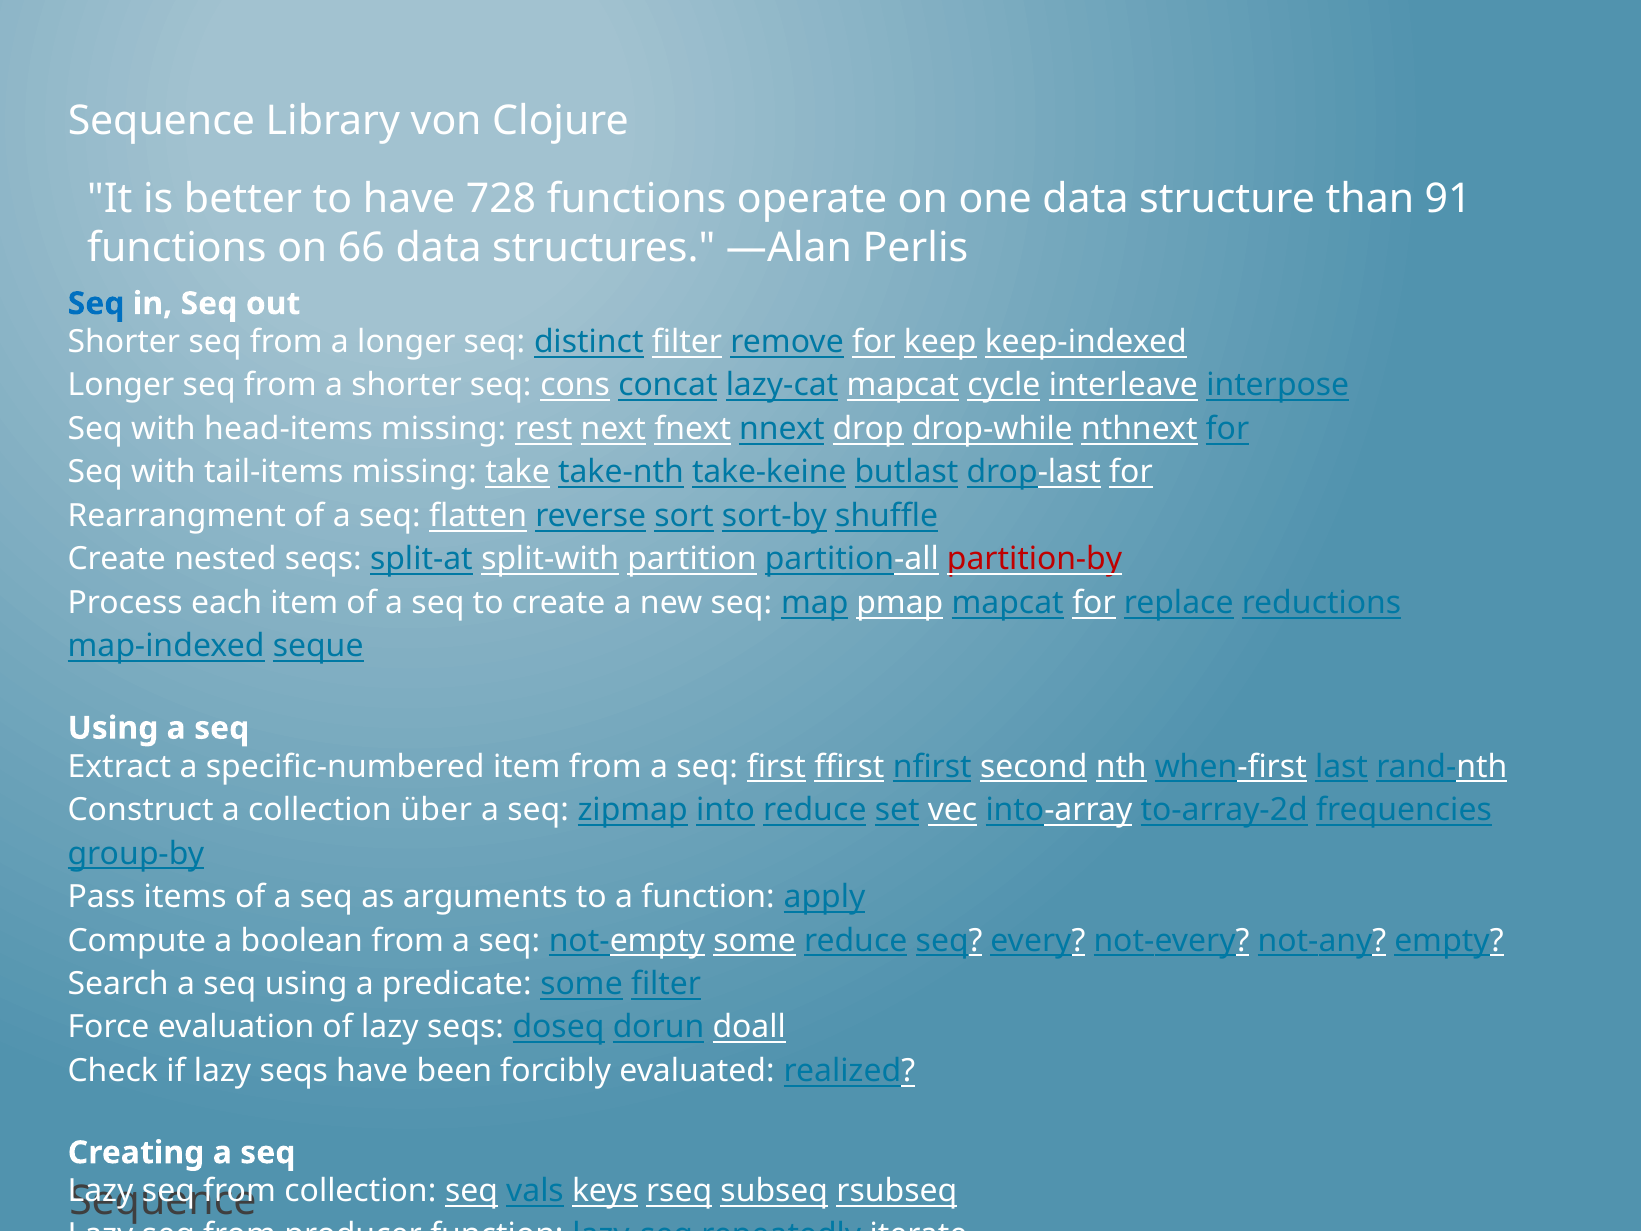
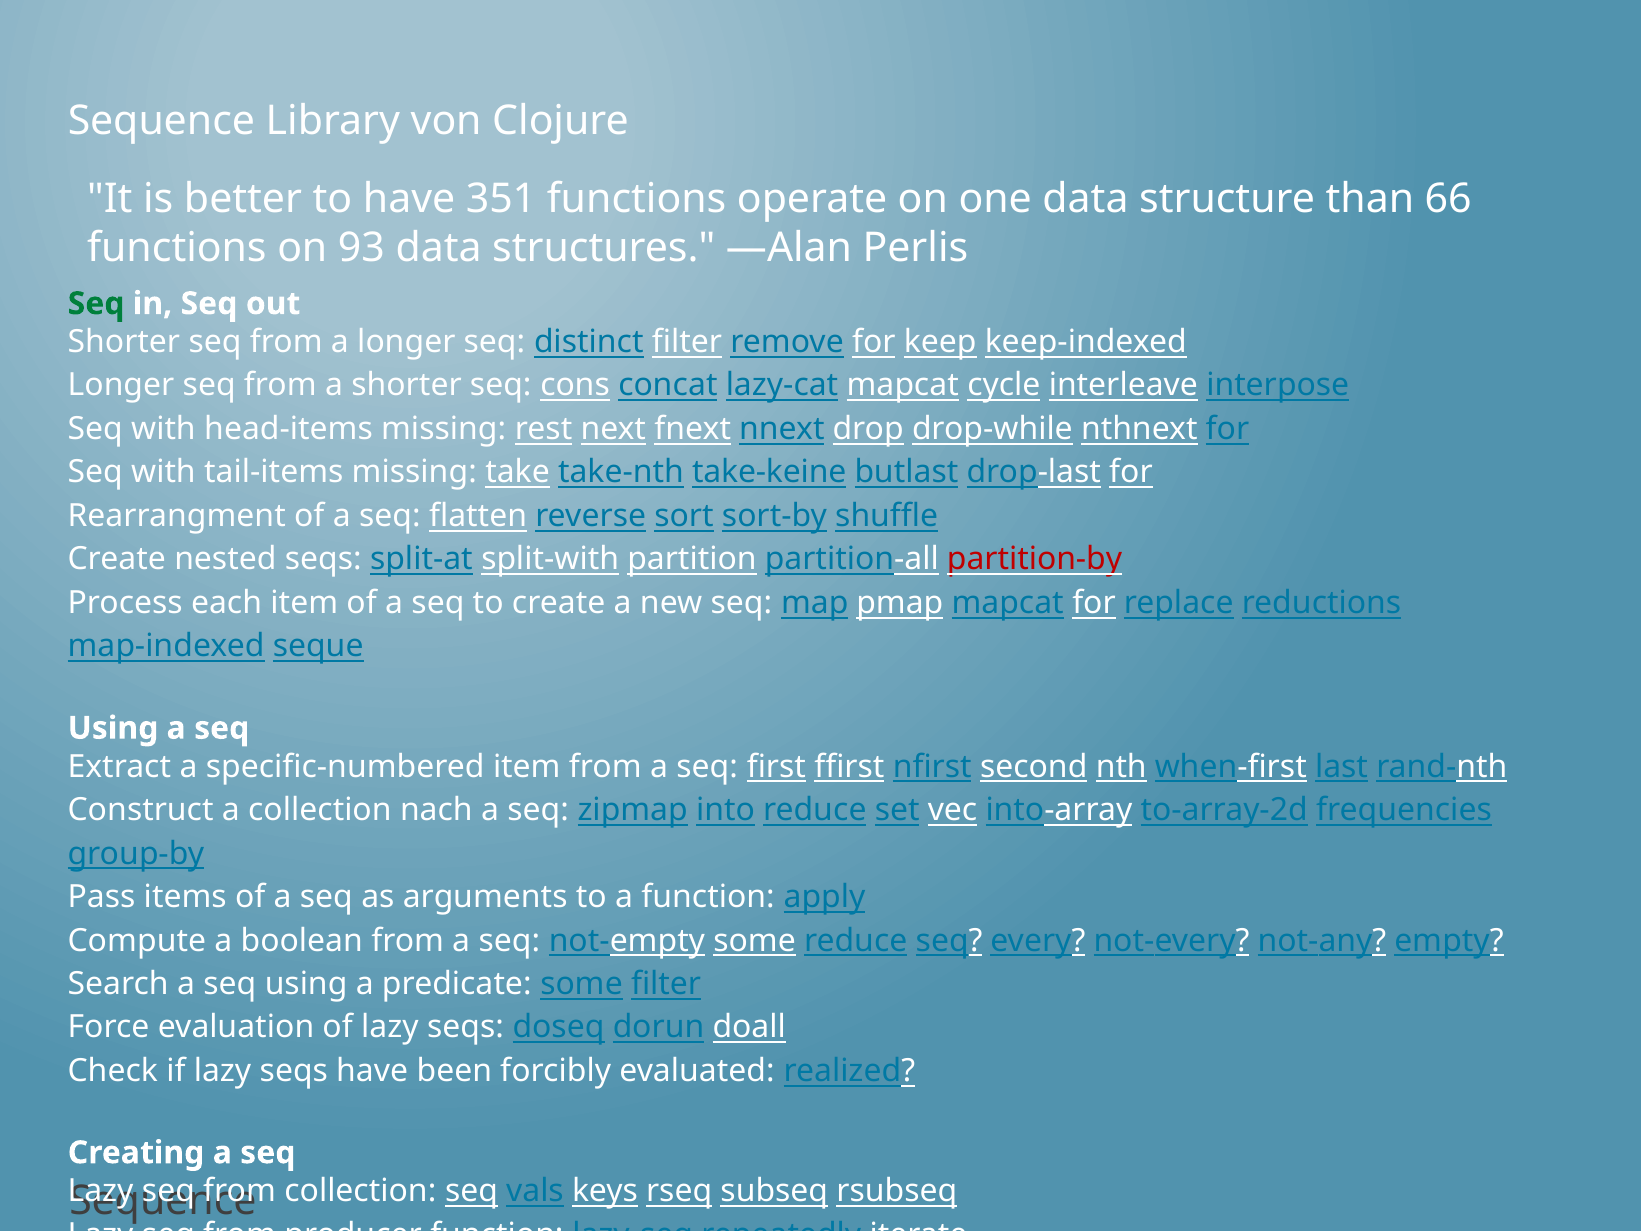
728: 728 -> 351
91: 91 -> 66
66: 66 -> 93
Seq at (96, 304) colour: blue -> green
über: über -> nach
